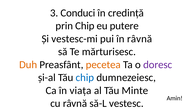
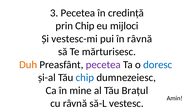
3 Conduci: Conduci -> Pecetea
putere: putere -> mijloci
pecetea at (103, 65) colour: orange -> purple
doresc colour: purple -> blue
viața: viața -> mine
Minte: Minte -> Brațul
